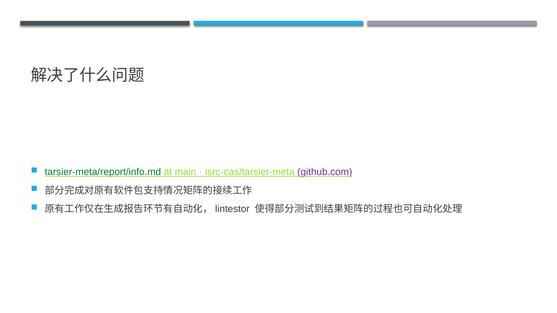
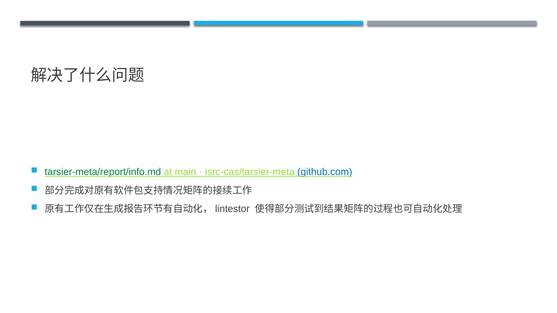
github.com colour: purple -> blue
